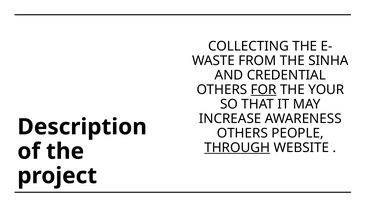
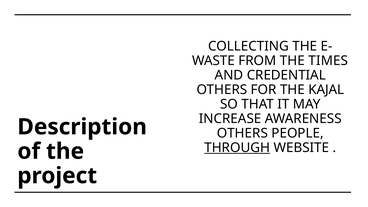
SINHA: SINHA -> TIMES
FOR underline: present -> none
YOUR: YOUR -> KAJAL
